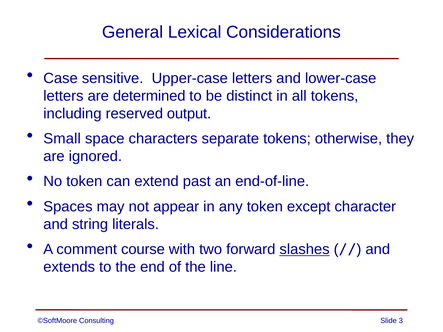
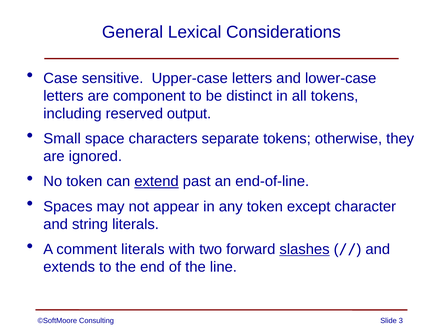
determined: determined -> component
extend underline: none -> present
comment course: course -> literals
